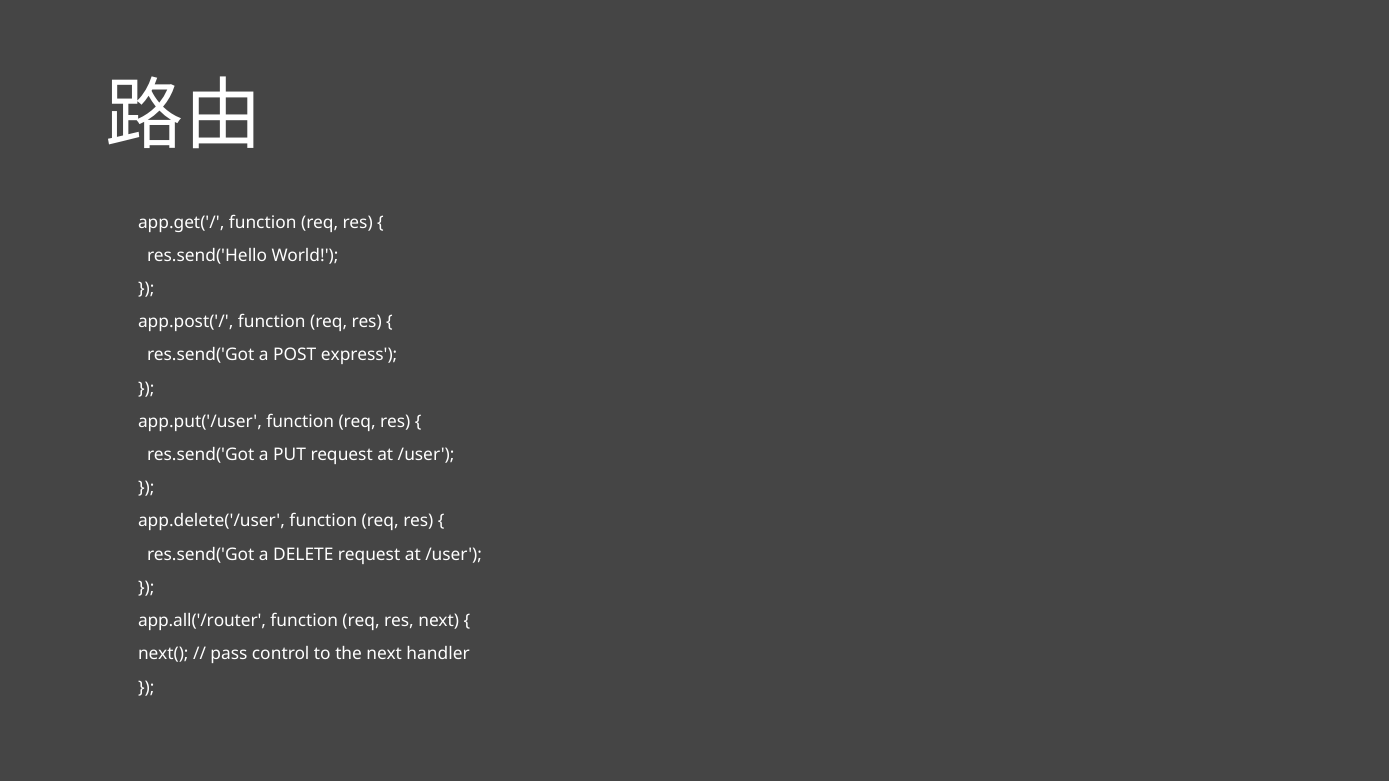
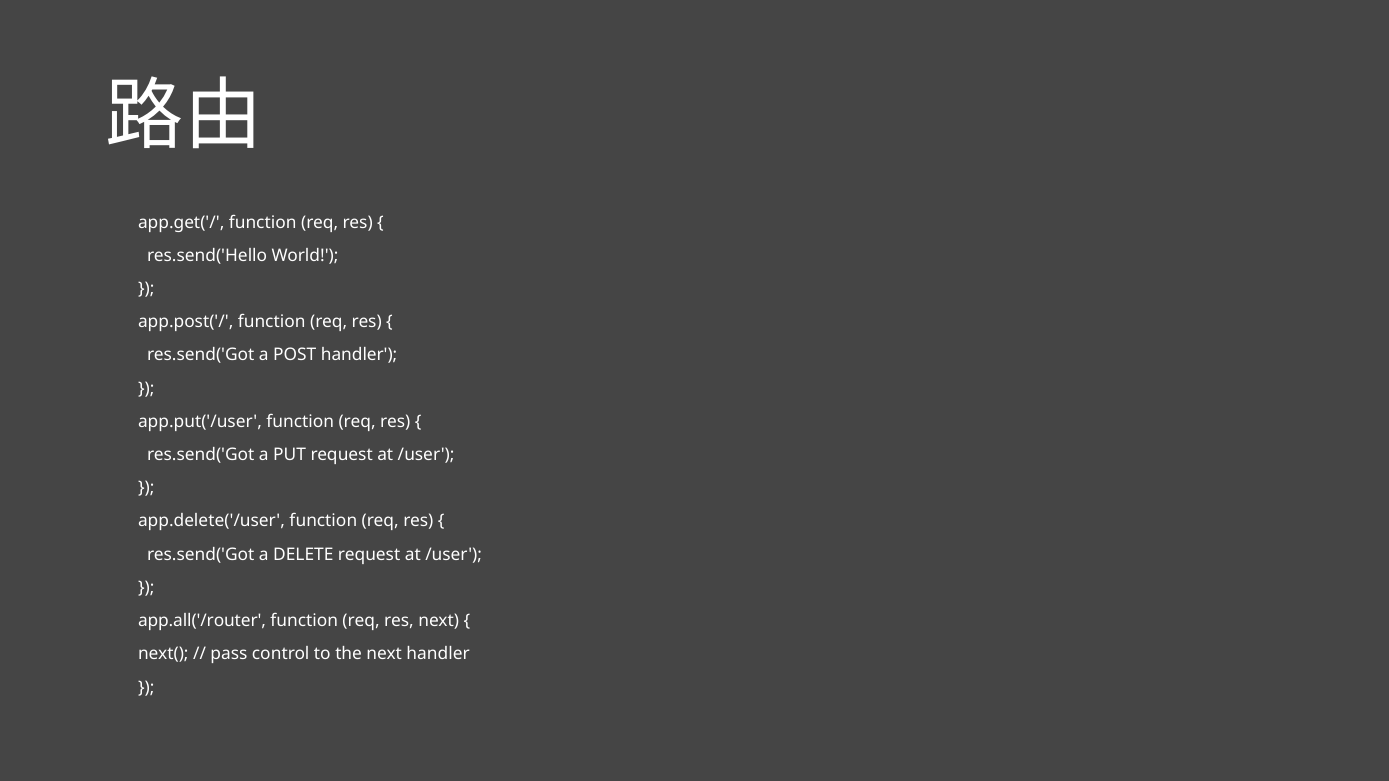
POST express: express -> handler
